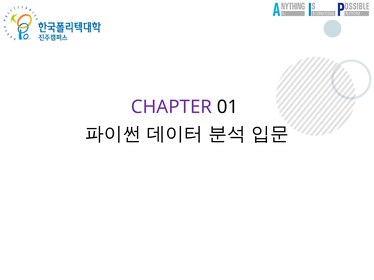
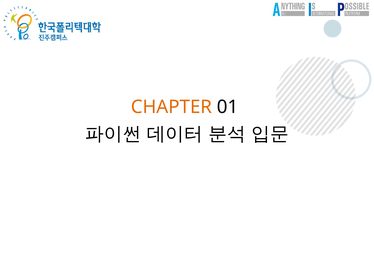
CHAPTER colour: purple -> orange
